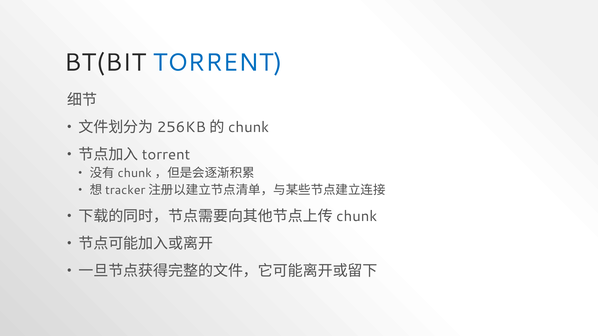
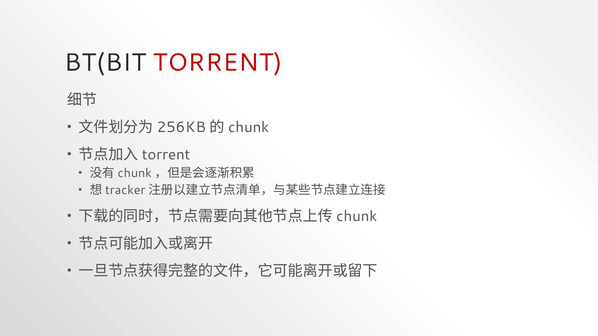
TORRENT colour: blue -> red
